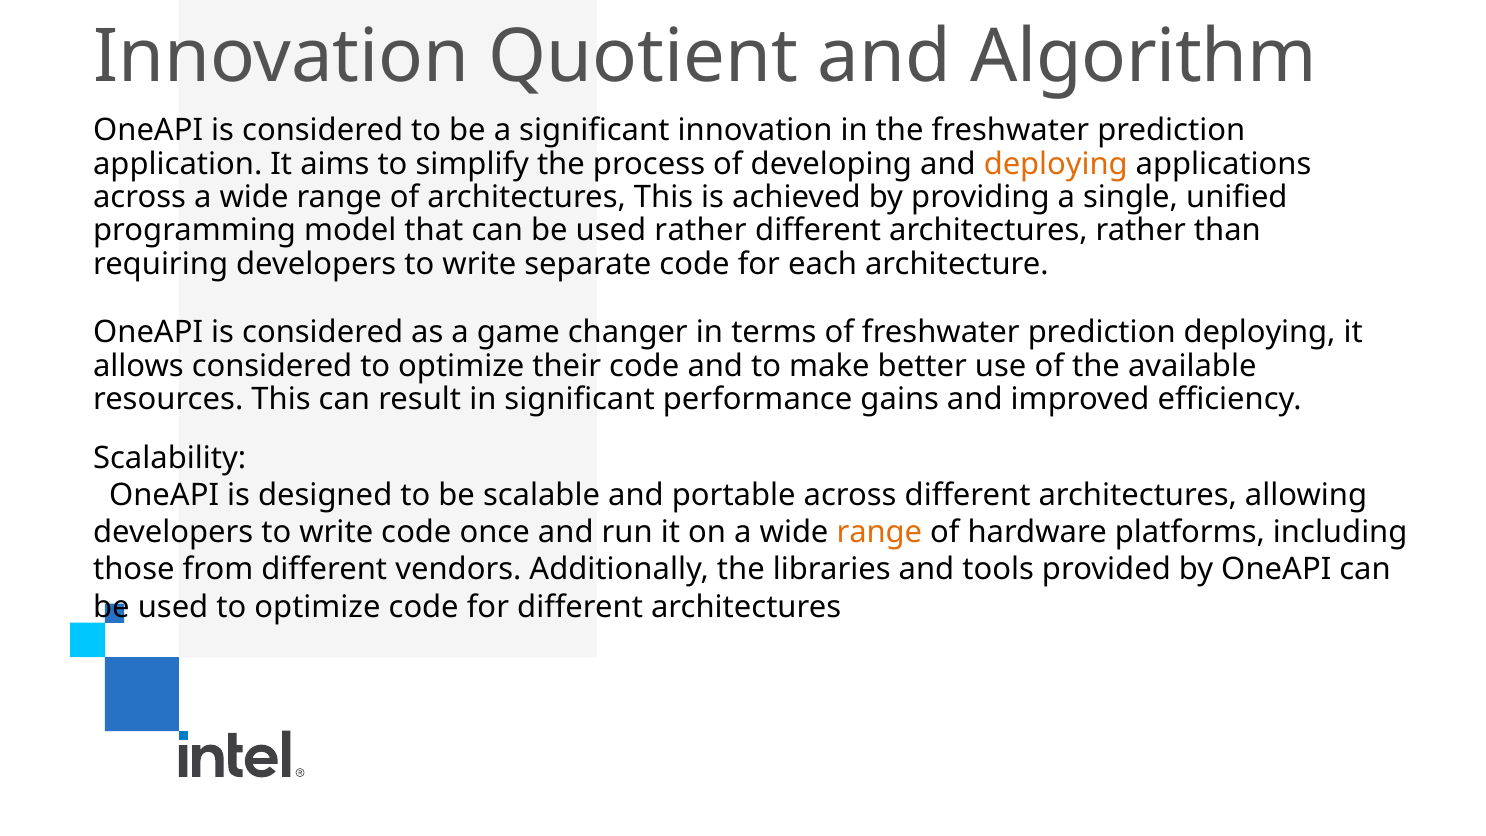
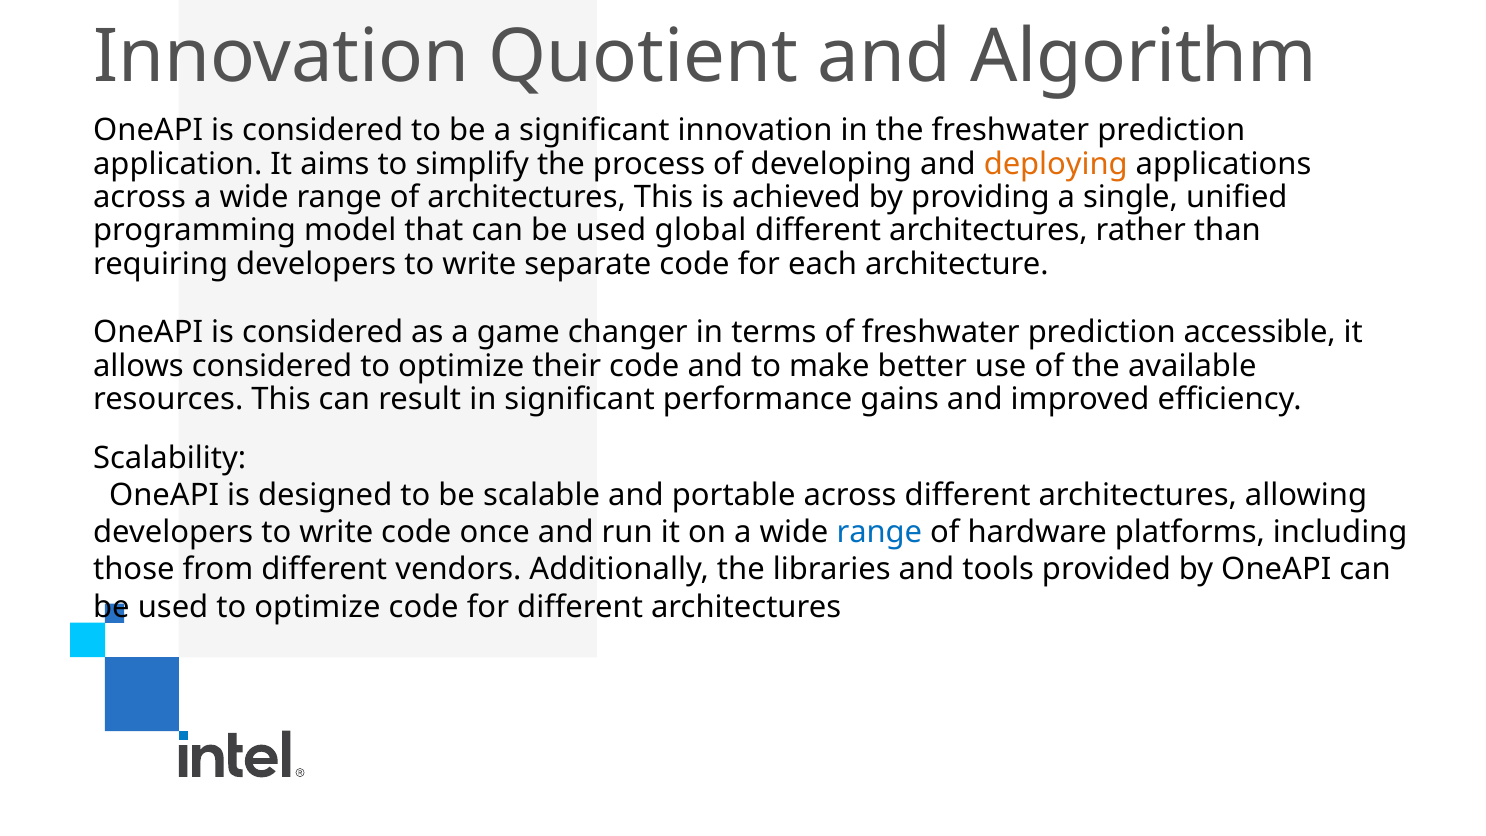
used rather: rather -> global
prediction deploying: deploying -> accessible
range at (879, 532) colour: orange -> blue
